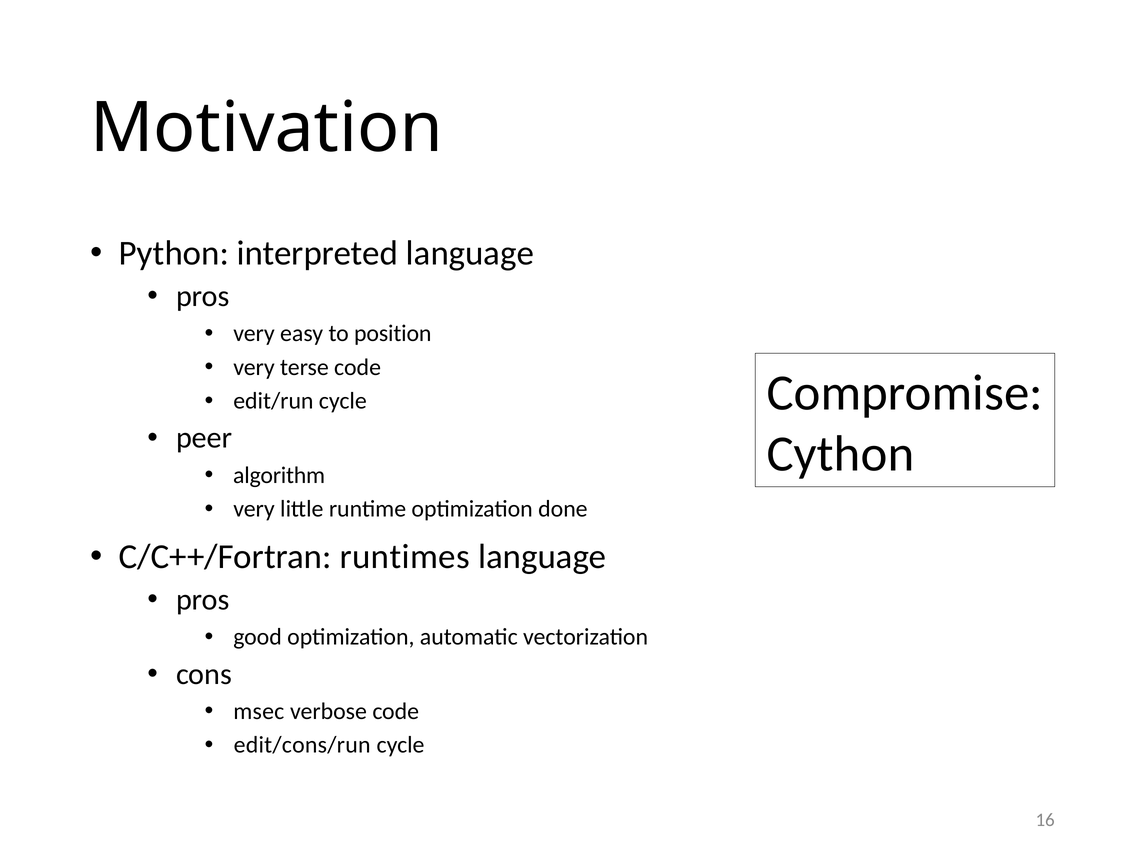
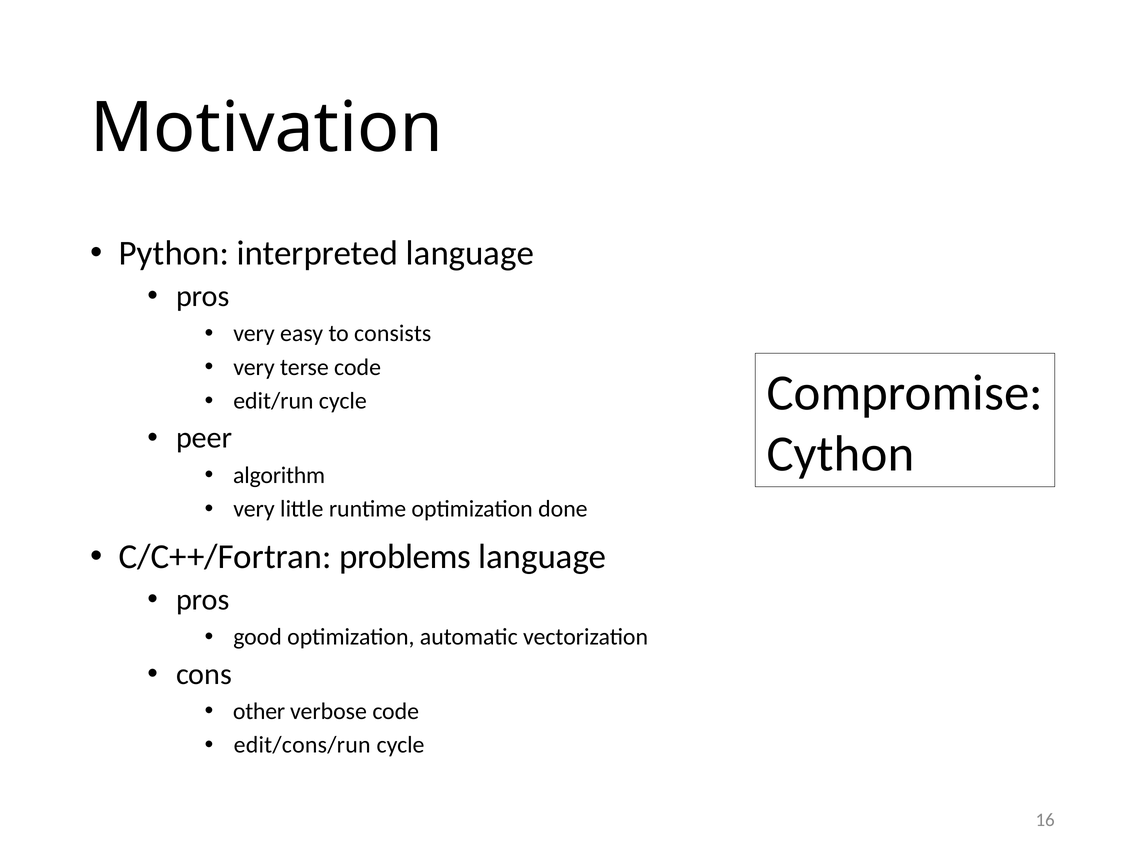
position: position -> consists
runtimes: runtimes -> problems
msec: msec -> other
